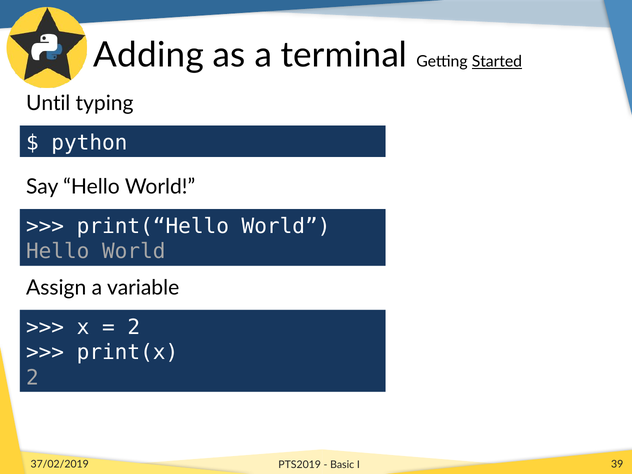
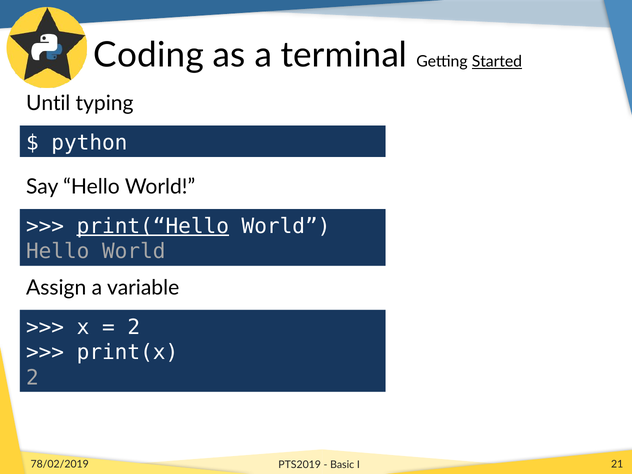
Adding: Adding -> Coding
print(“Hello underline: none -> present
37/02/2019: 37/02/2019 -> 78/02/2019
39: 39 -> 21
